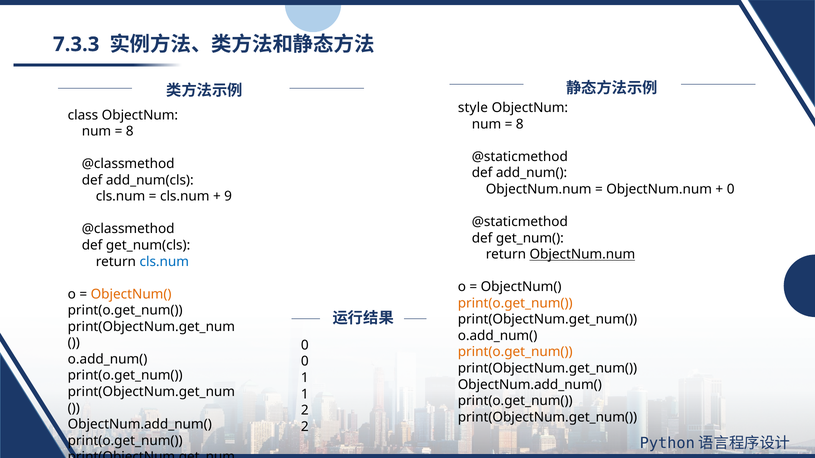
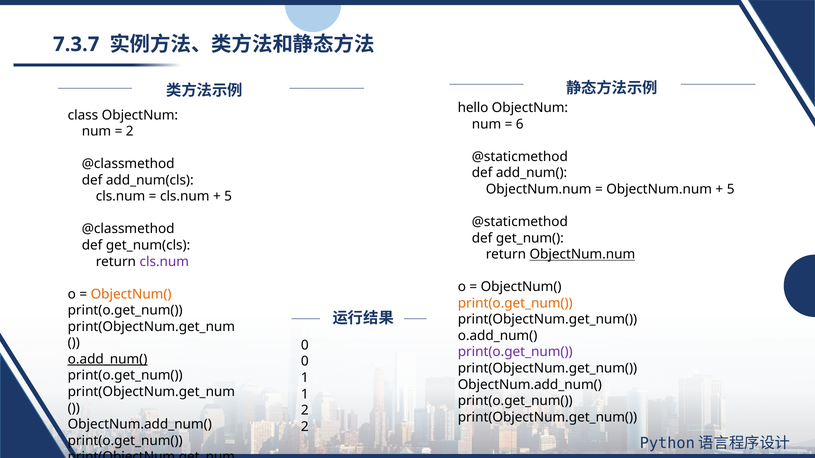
7.3.3: 7.3.3 -> 7.3.7
style: style -> hello
8 at (520, 124): 8 -> 6
8 at (130, 131): 8 -> 2
0 at (731, 189): 0 -> 5
9 at (228, 197): 9 -> 5
cls.num at (164, 262) colour: blue -> purple
print(o.get_num( at (515, 352) colour: orange -> purple
o.add_num( at (108, 360) underline: none -> present
